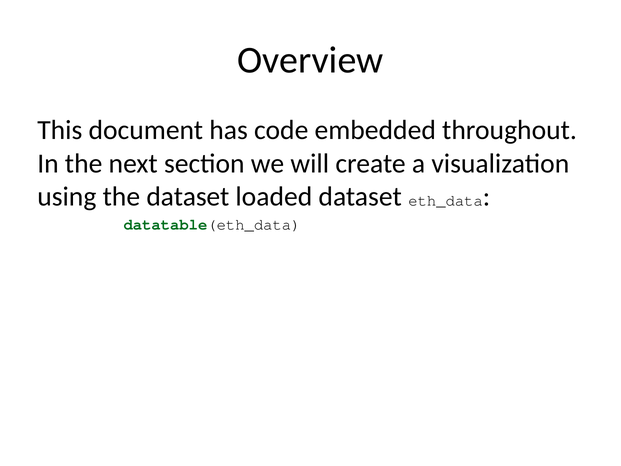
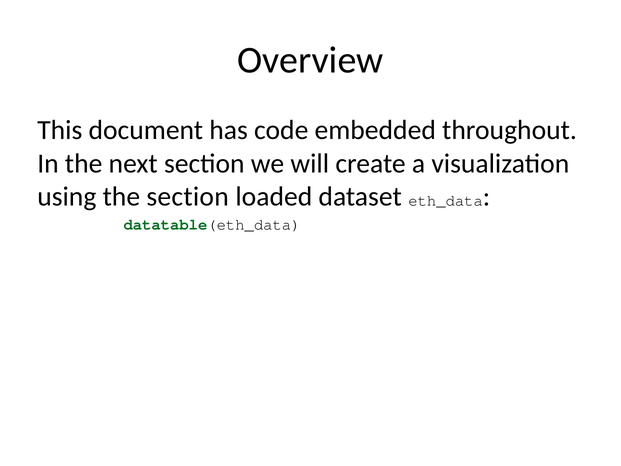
the dataset: dataset -> section
